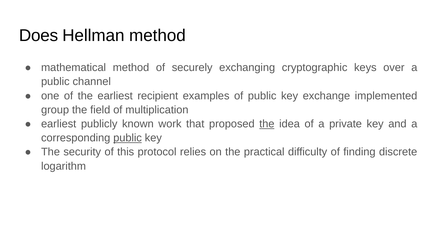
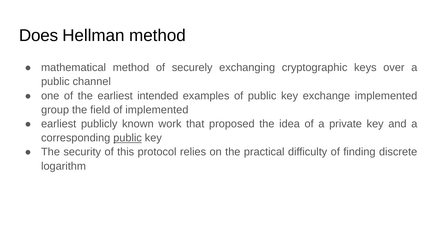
recipient: recipient -> intended
of multiplication: multiplication -> implemented
the at (267, 124) underline: present -> none
